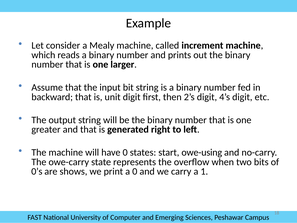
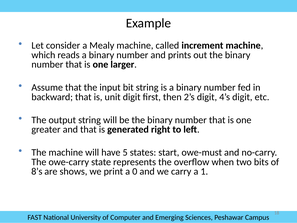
have 0: 0 -> 5
owe-using: owe-using -> owe-must
0’s: 0’s -> 8’s
